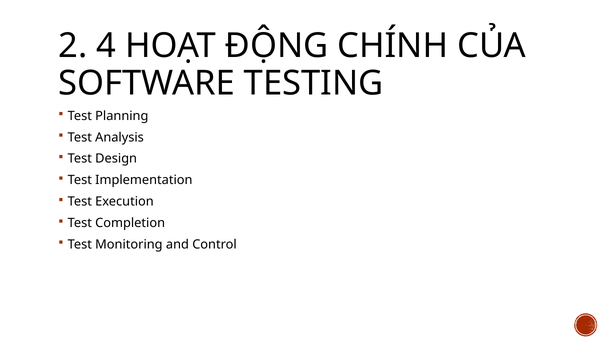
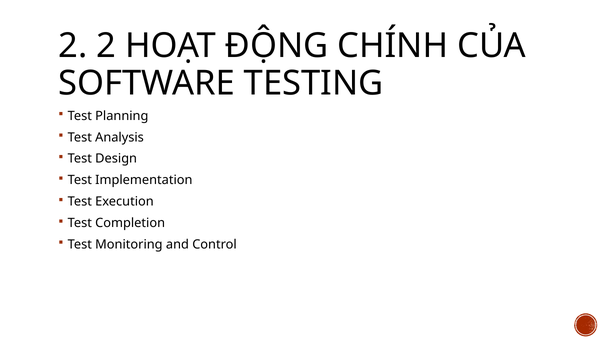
2 4: 4 -> 2
